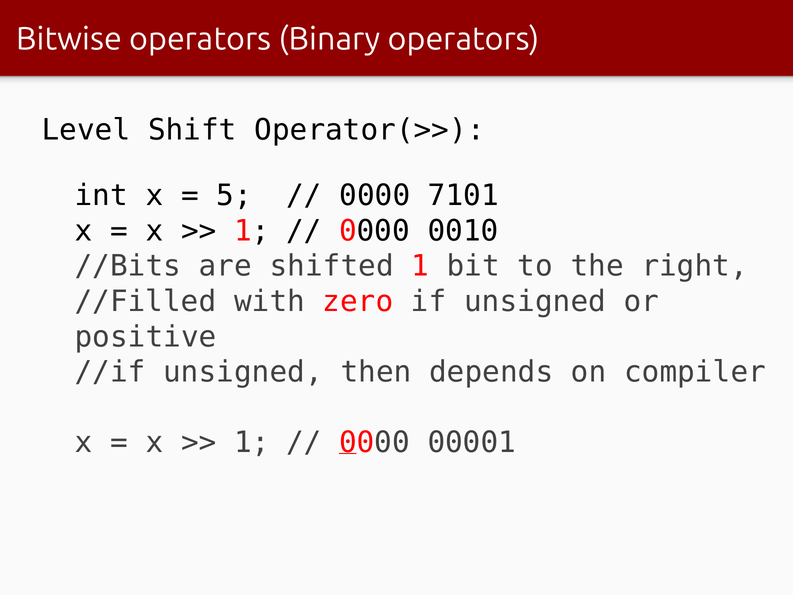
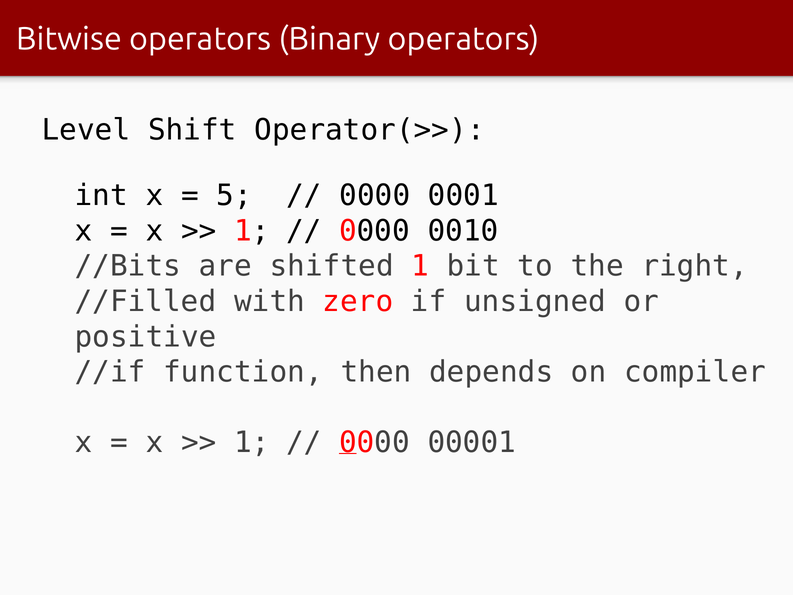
7101: 7101 -> 0001
//if unsigned: unsigned -> function
